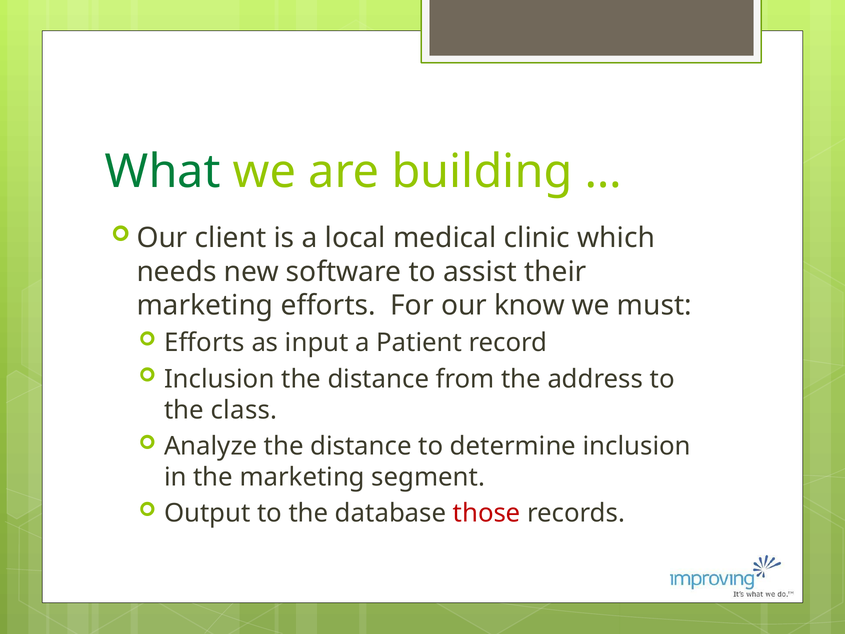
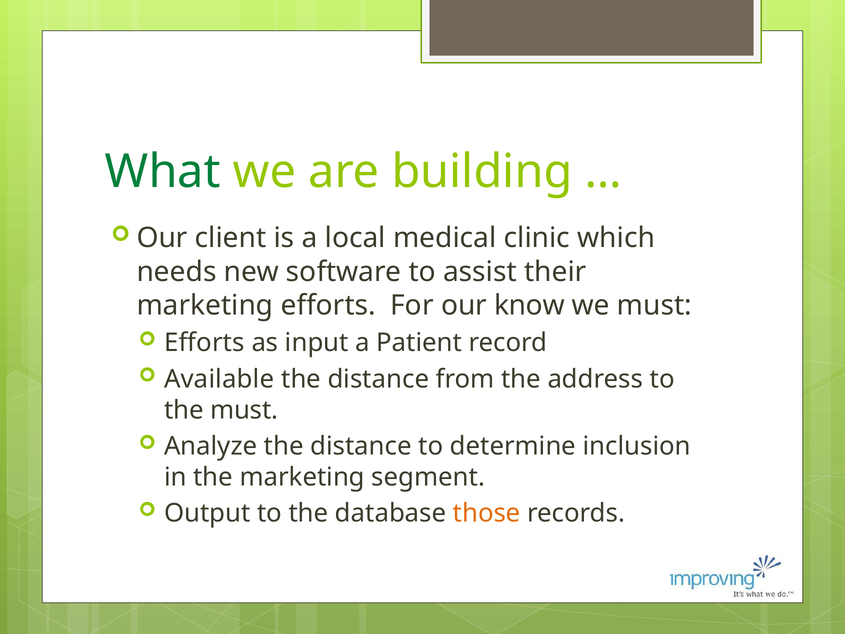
Inclusion at (219, 379): Inclusion -> Available
the class: class -> must
those colour: red -> orange
